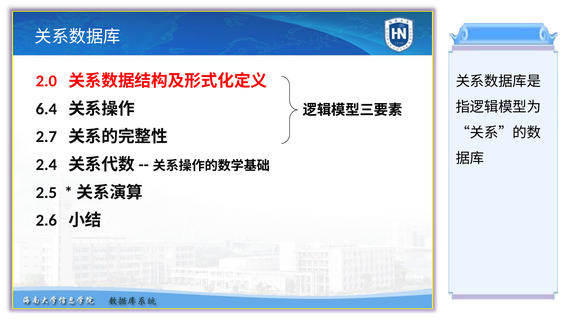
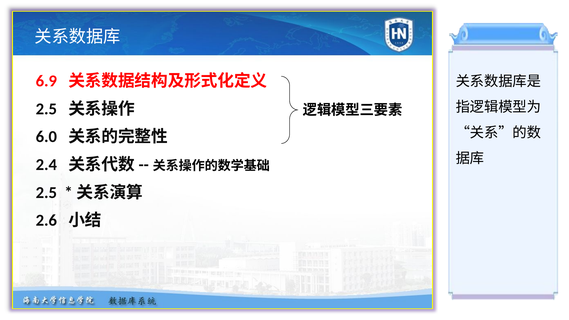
2.0: 2.0 -> 6.9
6.4 at (46, 109): 6.4 -> 2.5
2.7: 2.7 -> 6.0
